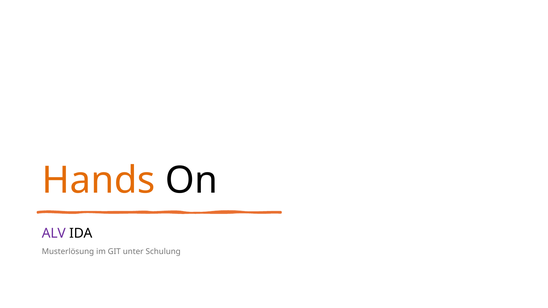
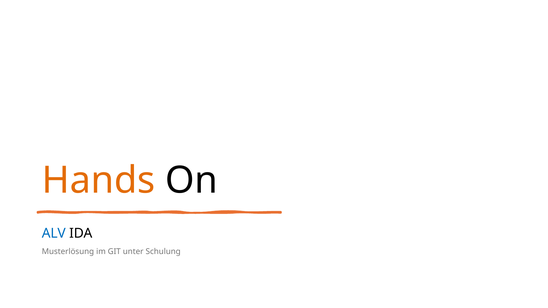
ALV colour: purple -> blue
